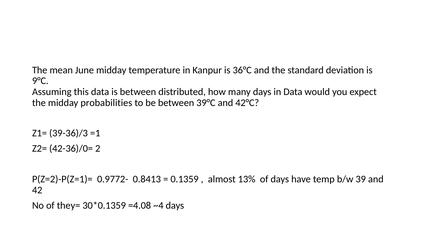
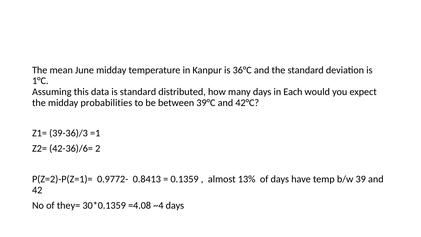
9°C: 9°C -> 1°C
is between: between -> standard
in Data: Data -> Each
42-36)/0=: 42-36)/0= -> 42-36)/6=
